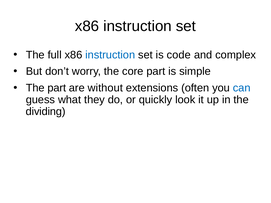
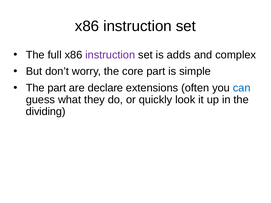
instruction at (110, 55) colour: blue -> purple
code: code -> adds
without: without -> declare
